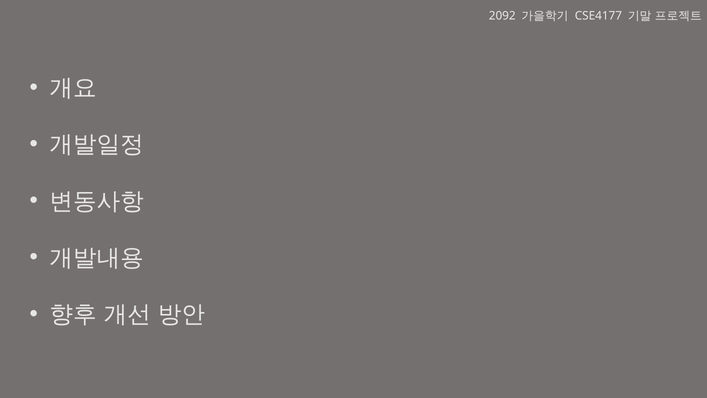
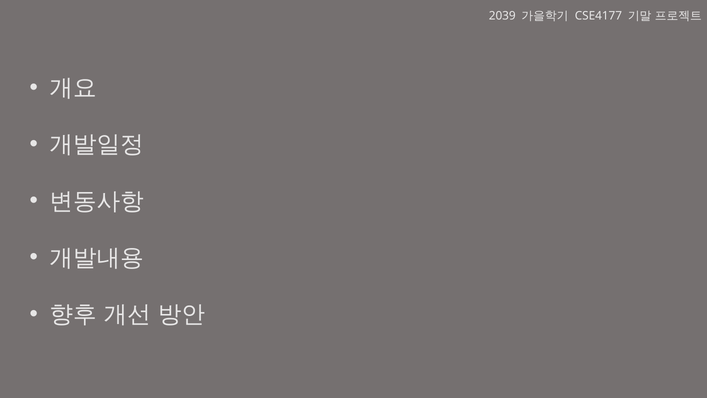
2092: 2092 -> 2039
